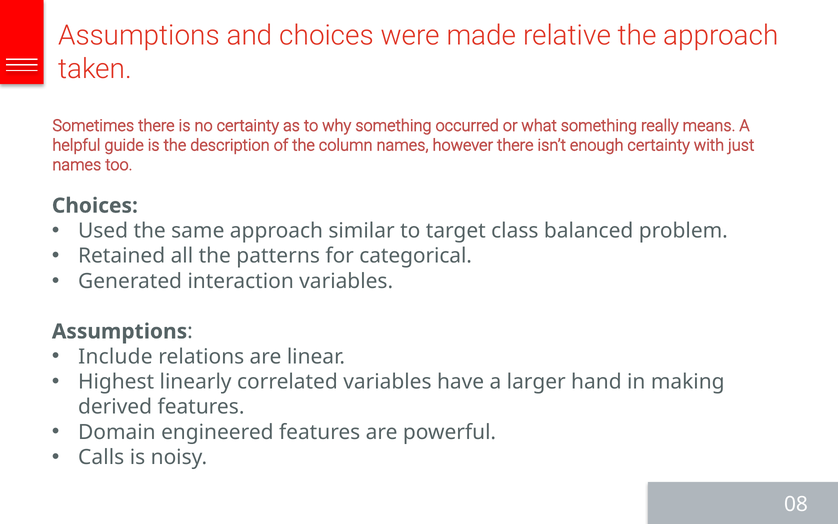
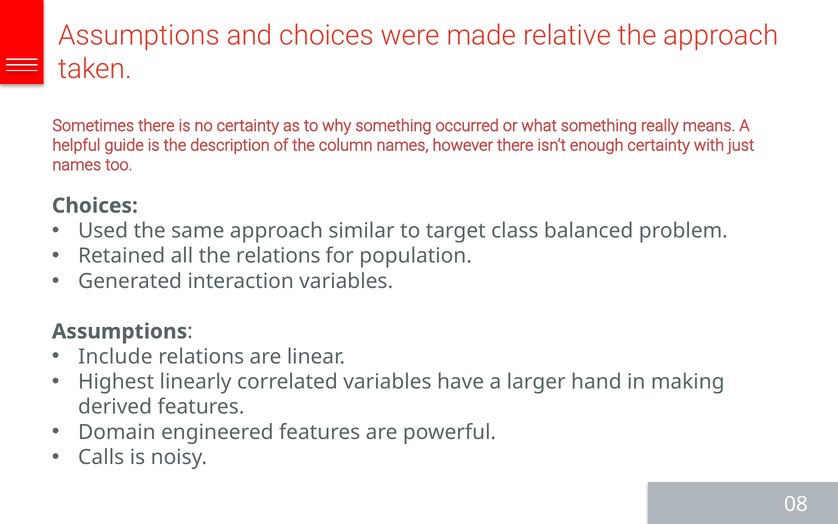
the patterns: patterns -> relations
categorical: categorical -> population
